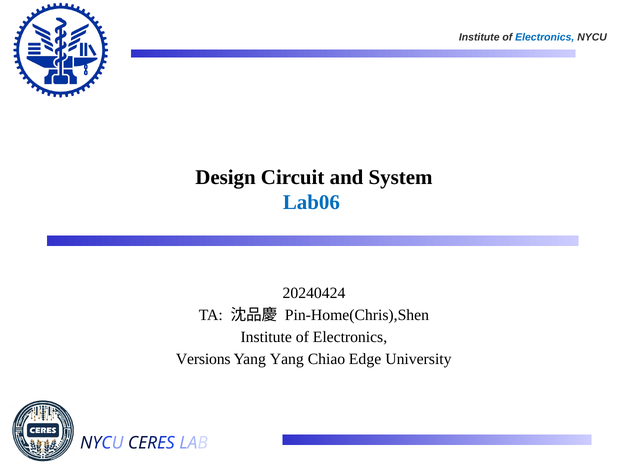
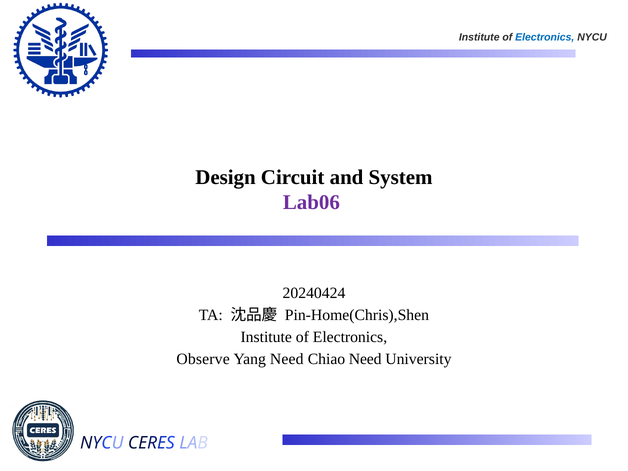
Lab06 colour: blue -> purple
Versions: Versions -> Observe
Yang Yang: Yang -> Need
Chiao Edge: Edge -> Need
